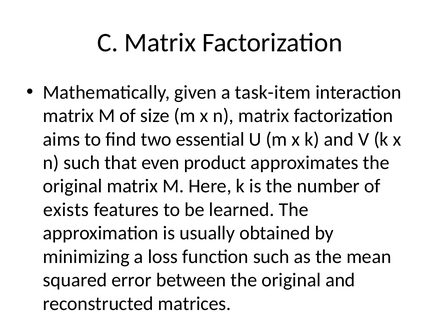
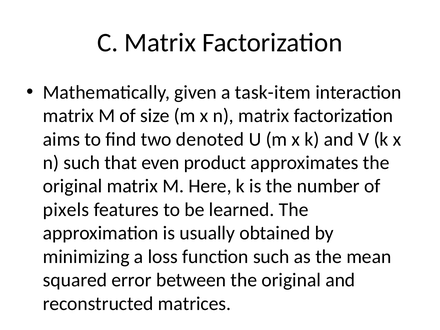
essential: essential -> denoted
exists: exists -> pixels
